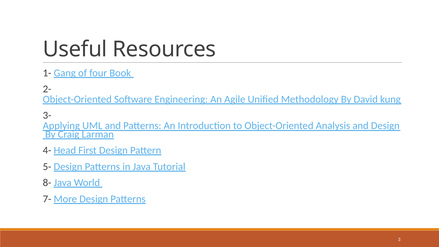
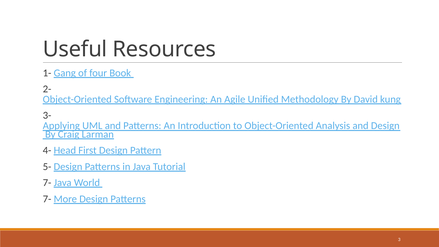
8- at (47, 183): 8- -> 7-
